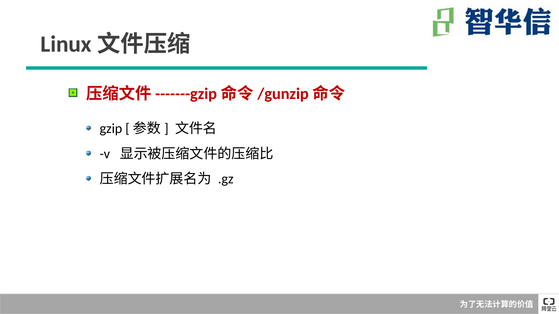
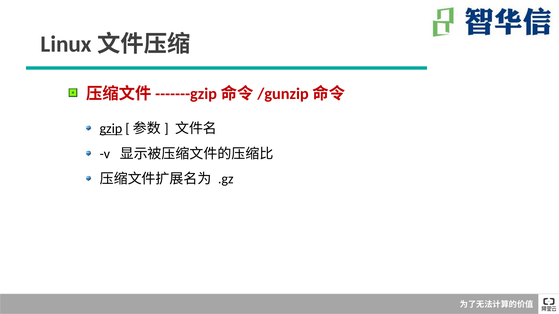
gzip underline: none -> present
